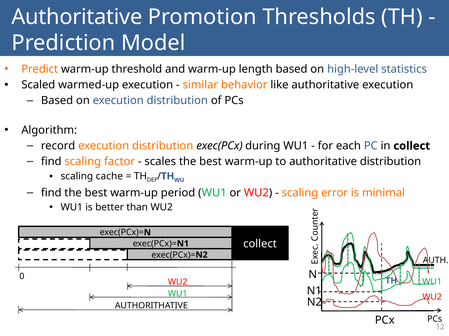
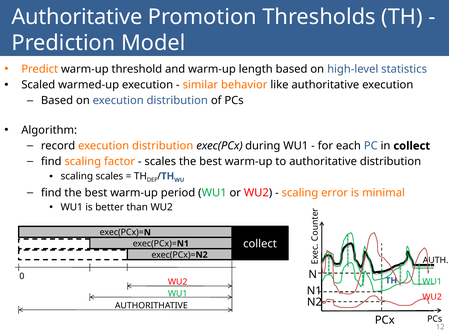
scaling cache: cache -> scales
